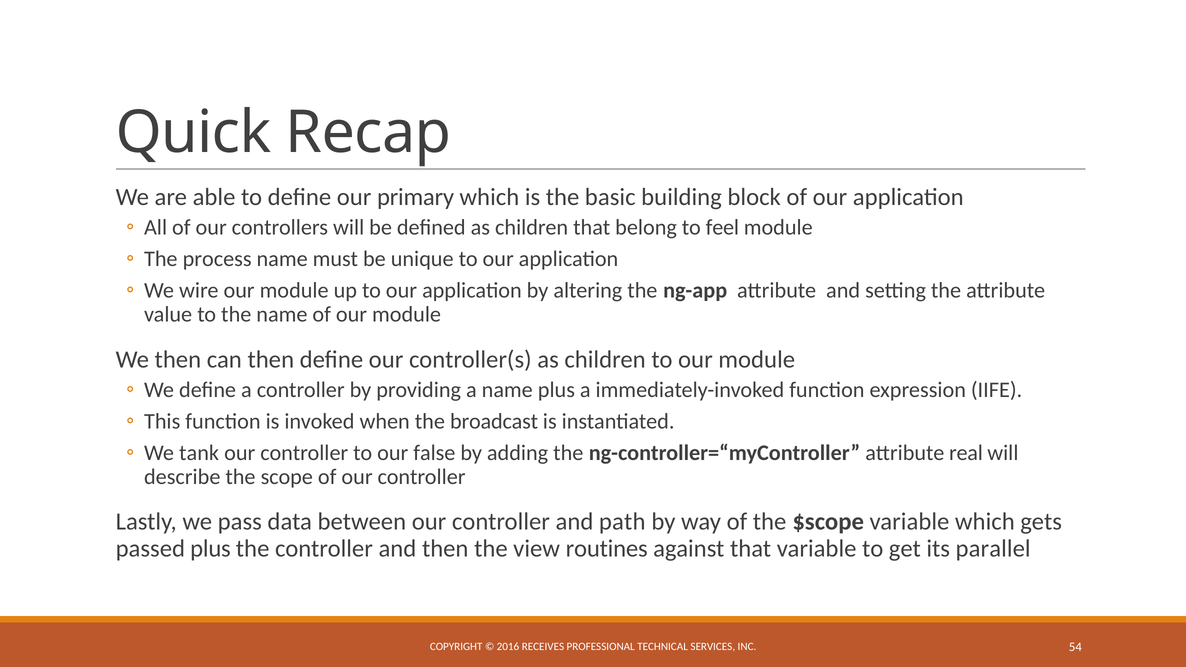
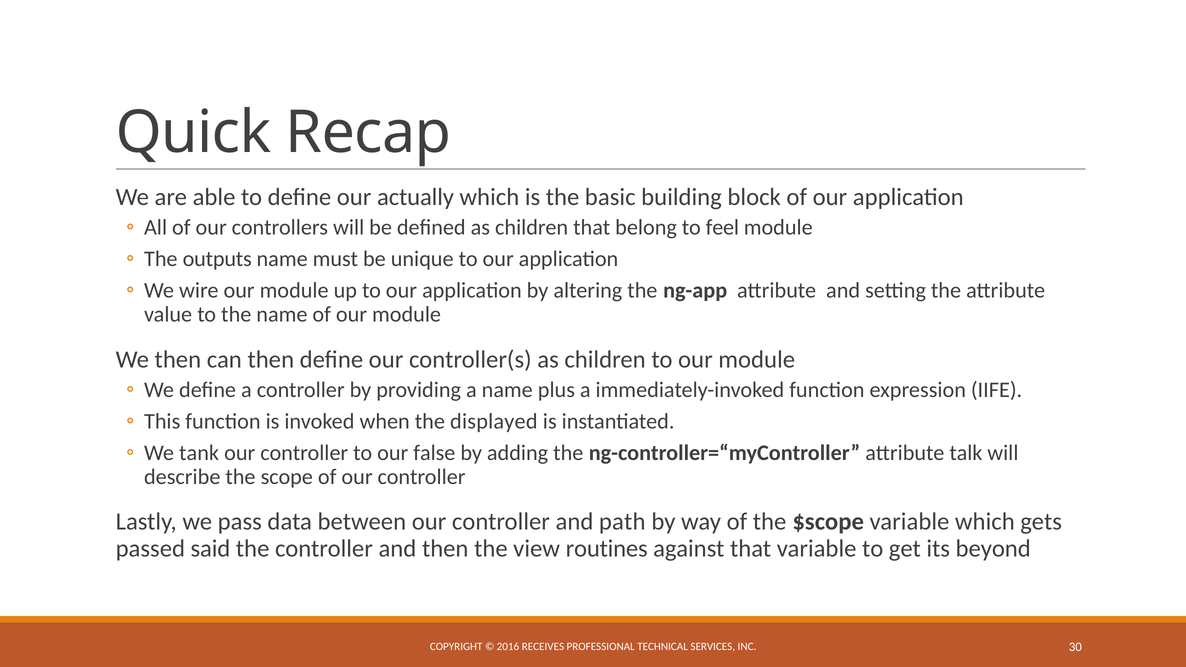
primary: primary -> actually
process: process -> outputs
broadcast: broadcast -> displayed
real: real -> talk
passed plus: plus -> said
parallel: parallel -> beyond
54: 54 -> 30
